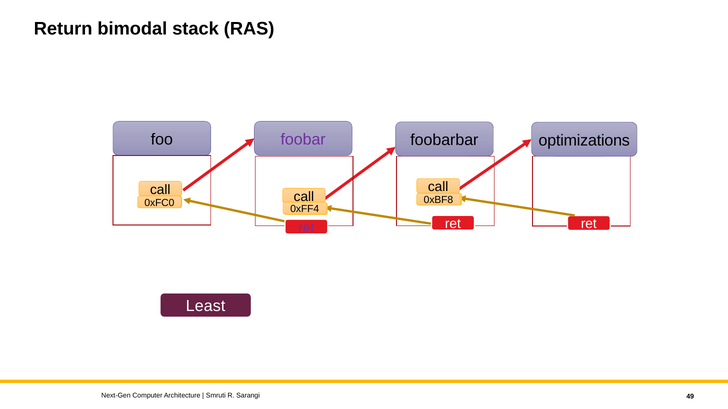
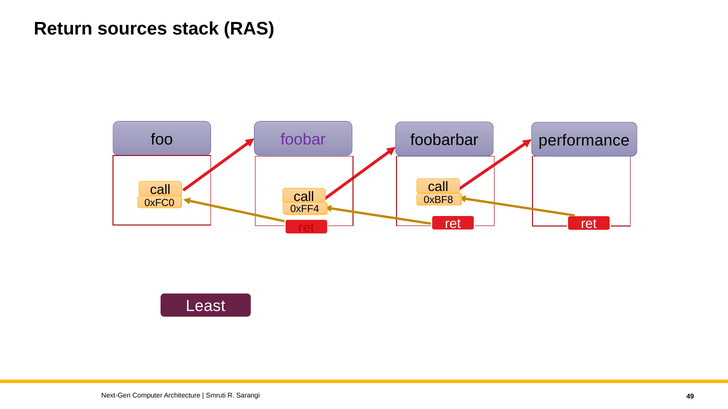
bimodal: bimodal -> sources
optimizations: optimizations -> performance
ret at (306, 228) colour: purple -> red
